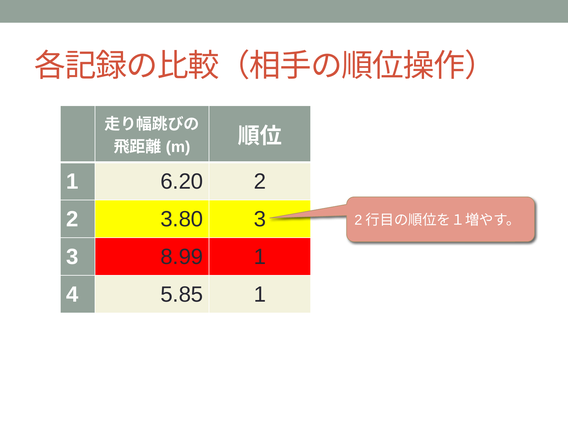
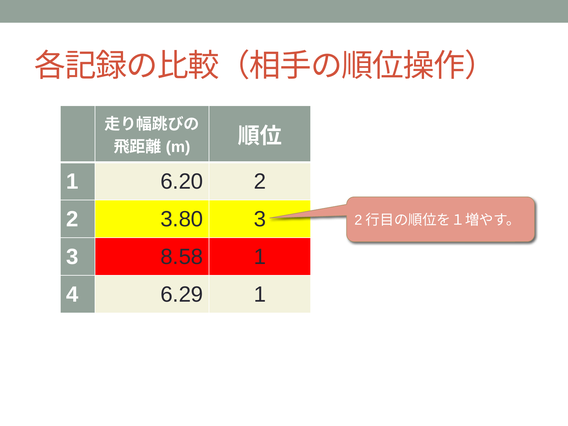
8.99: 8.99 -> 8.58
5.85: 5.85 -> 6.29
